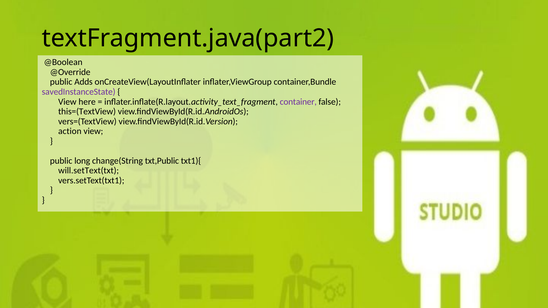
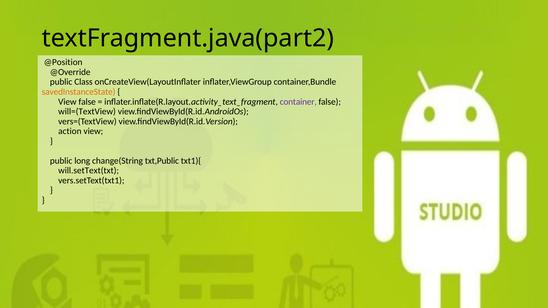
@Boolean: @Boolean -> @Position
Adds: Adds -> Class
savedInstanceState colour: purple -> orange
View here: here -> false
this=(TextView: this=(TextView -> will=(TextView
